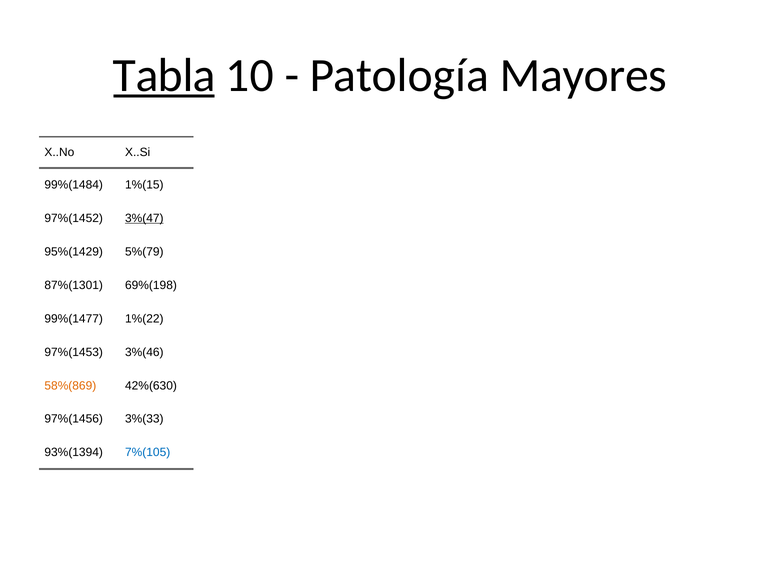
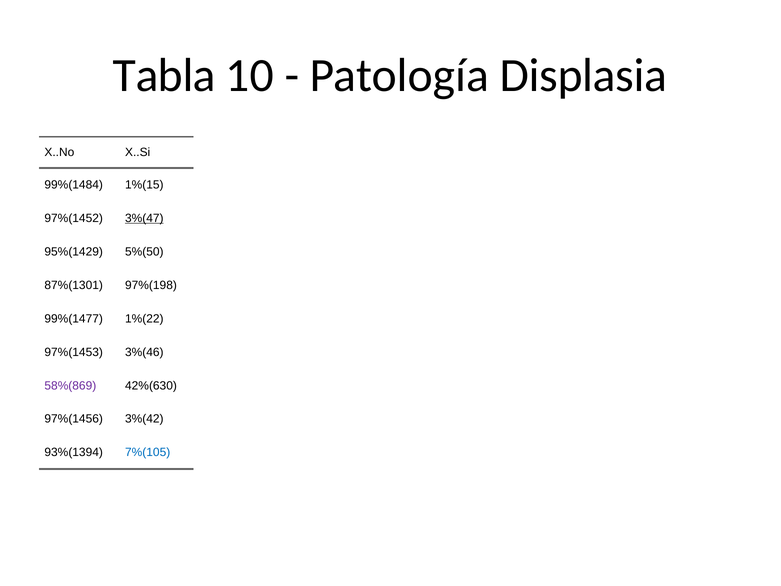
Tabla underline: present -> none
Mayores: Mayores -> Displasia
5%(79: 5%(79 -> 5%(50
69%(198: 69%(198 -> 97%(198
58%(869 colour: orange -> purple
3%(33: 3%(33 -> 3%(42
